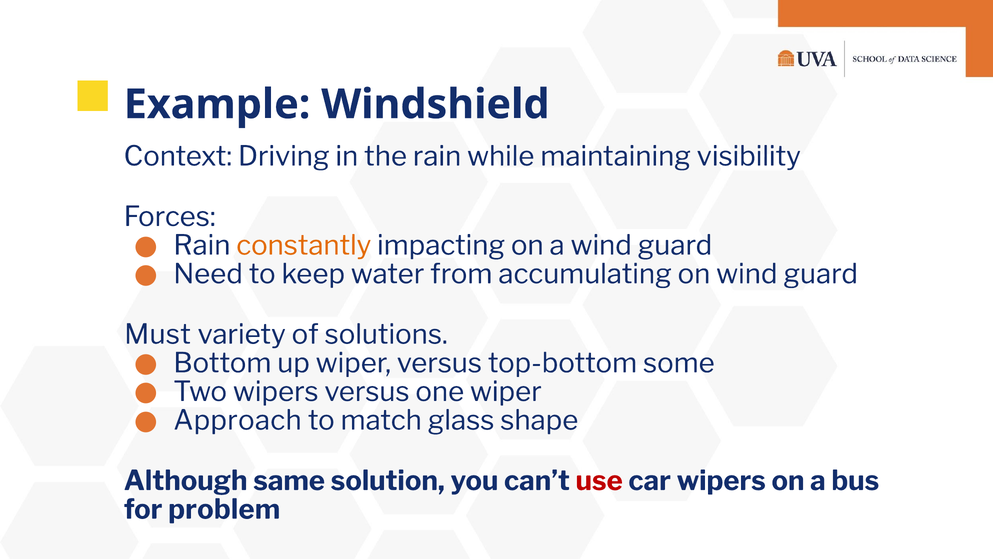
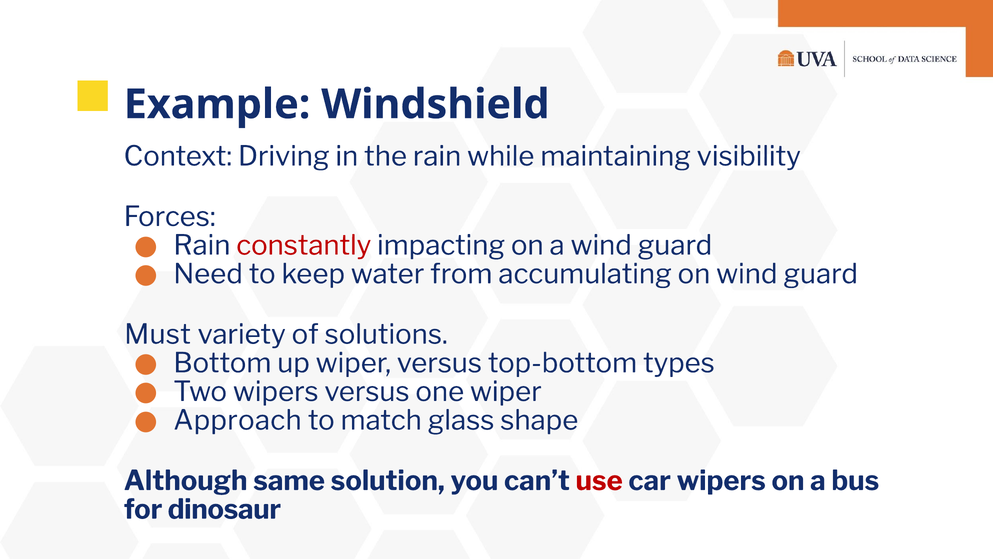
constantly colour: orange -> red
some: some -> types
problem: problem -> dinosaur
